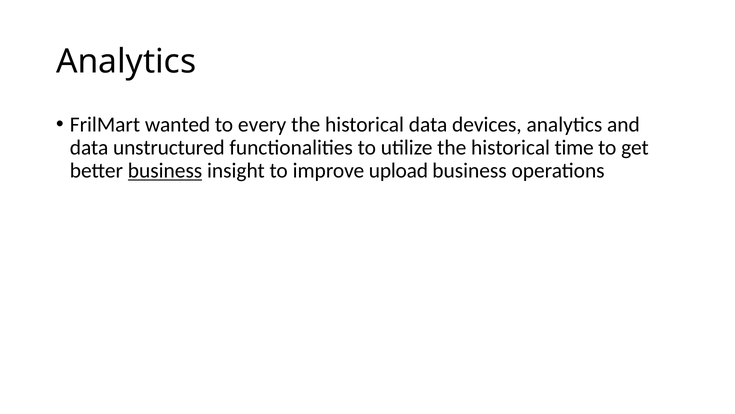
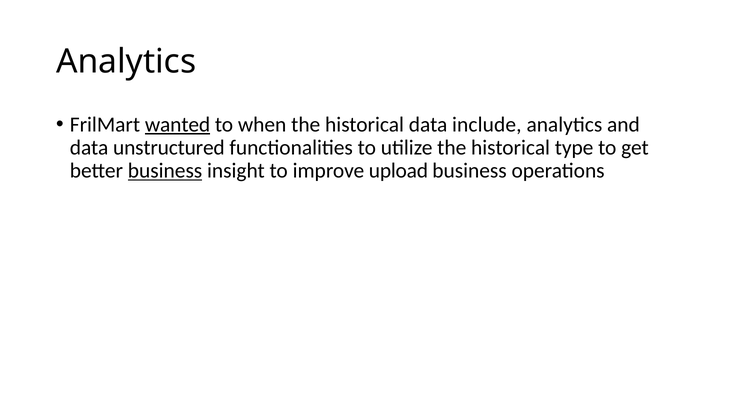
wanted underline: none -> present
every: every -> when
devices: devices -> include
time: time -> type
